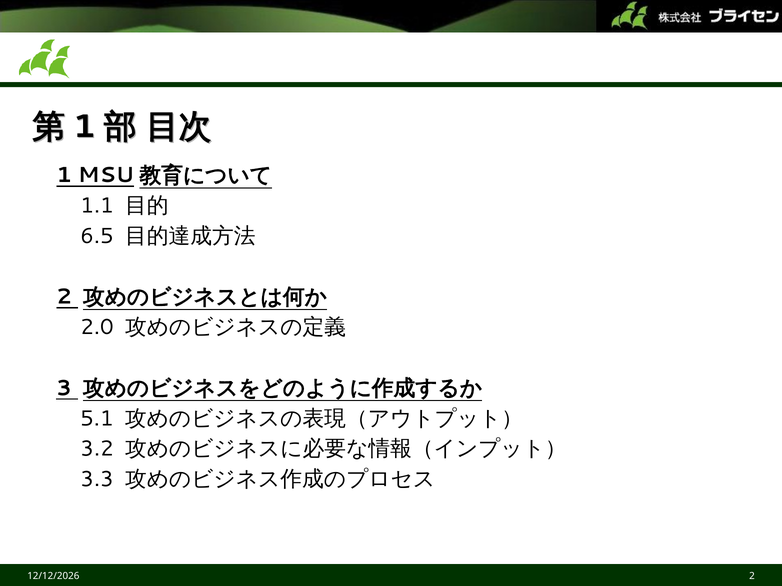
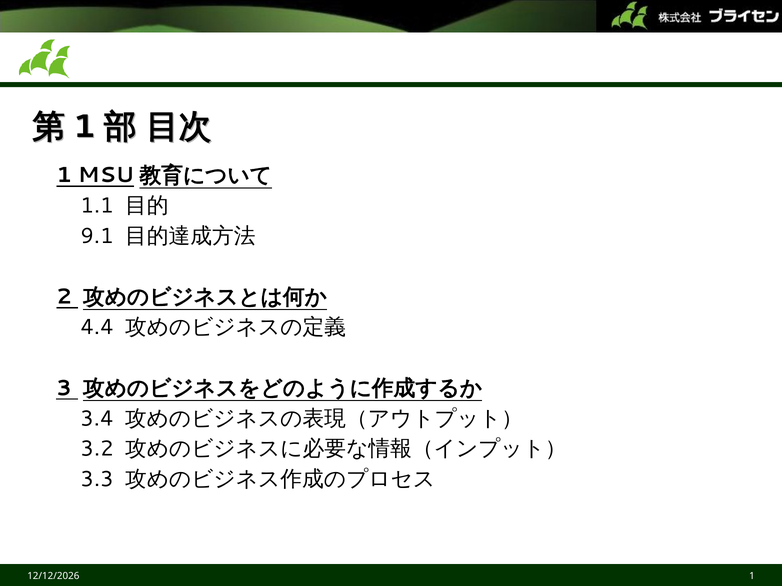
6.5: 6.5 -> 9.1
2.0: 2.0 -> 4.4
5.1: 5.1 -> 3.4
2 at (752, 577): 2 -> 1
